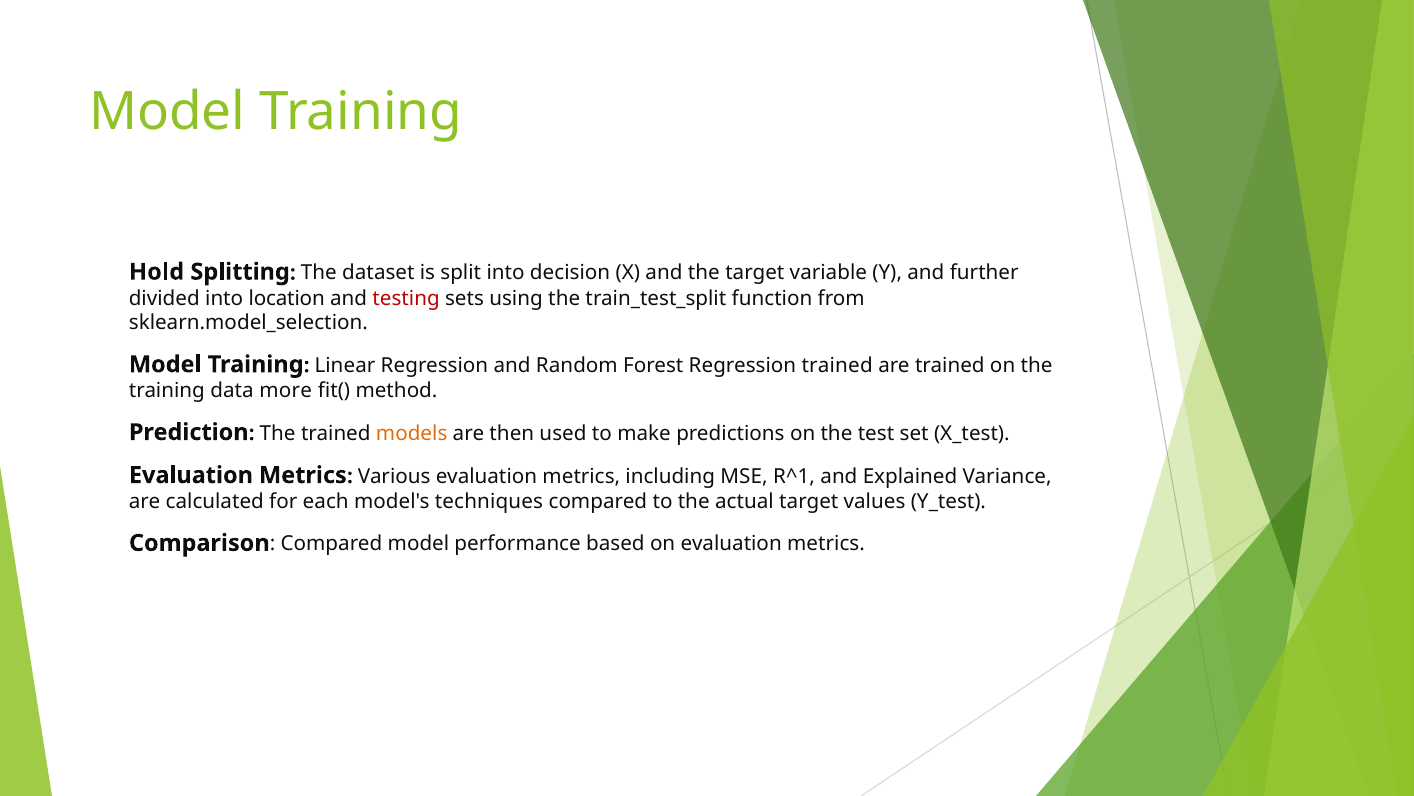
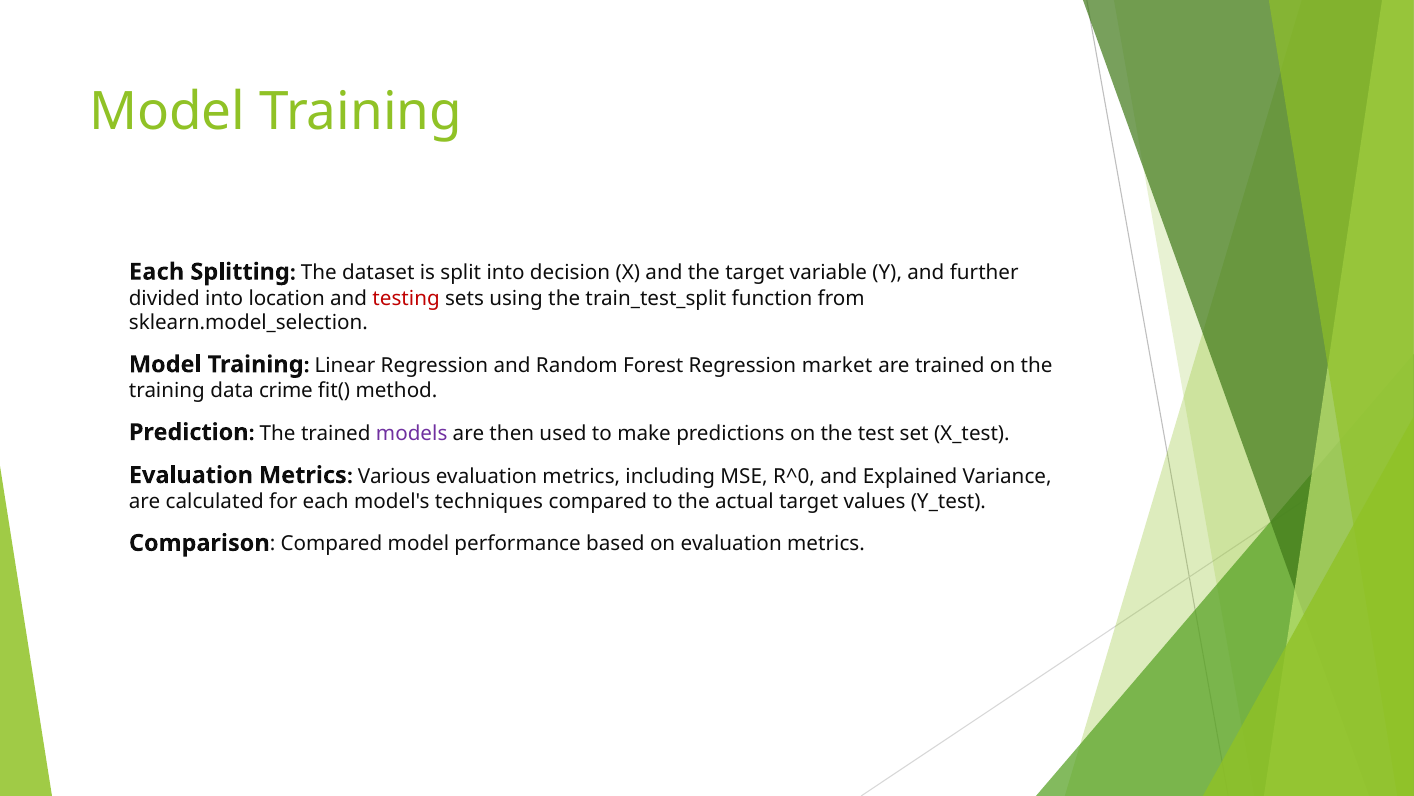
Hold at (157, 272): Hold -> Each
Regression trained: trained -> market
more: more -> crime
models colour: orange -> purple
R^1: R^1 -> R^0
